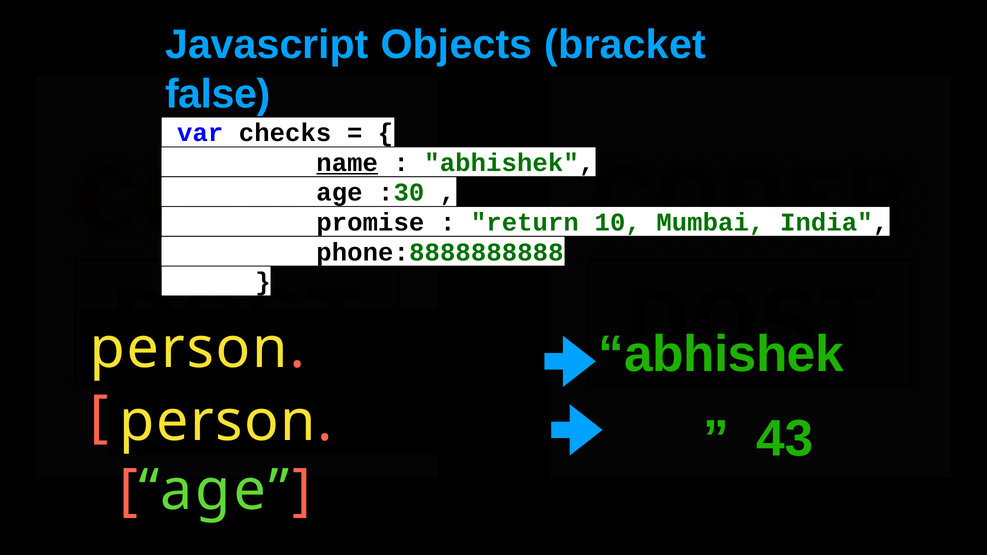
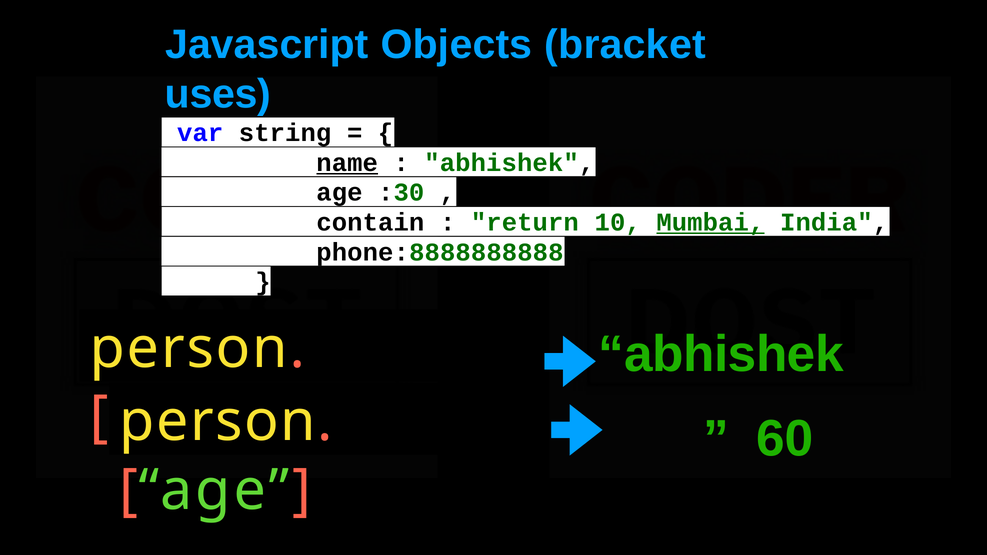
false: false -> uses
checks: checks -> string
promise: promise -> contain
Mumbai underline: none -> present
43: 43 -> 60
